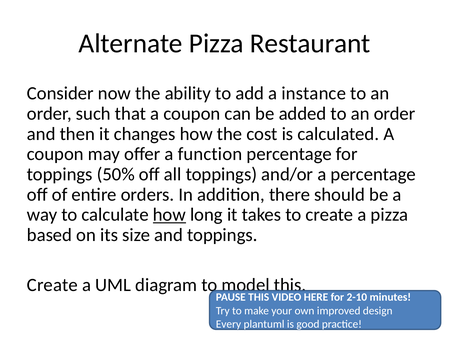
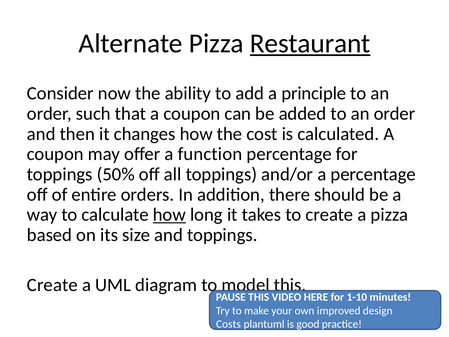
Restaurant underline: none -> present
instance: instance -> principle
2-10: 2-10 -> 1-10
Every: Every -> Costs
